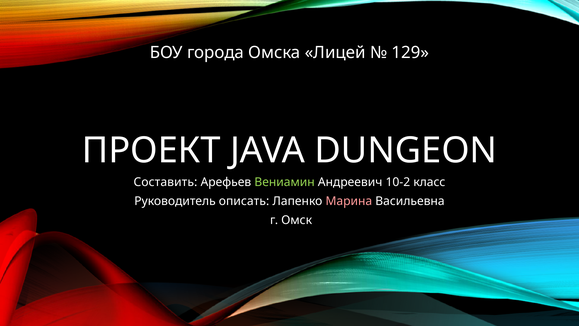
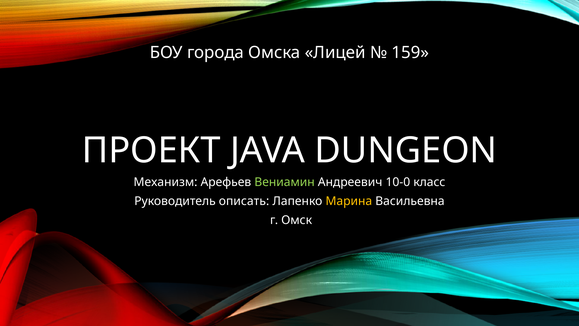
129: 129 -> 159
Составить: Составить -> Механизм
10-2: 10-2 -> 10-0
Марина colour: pink -> yellow
